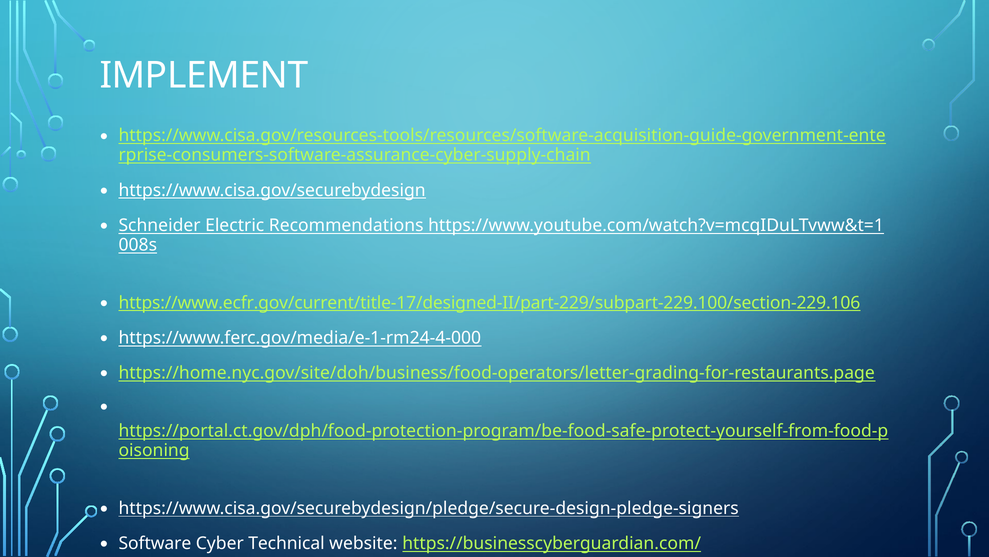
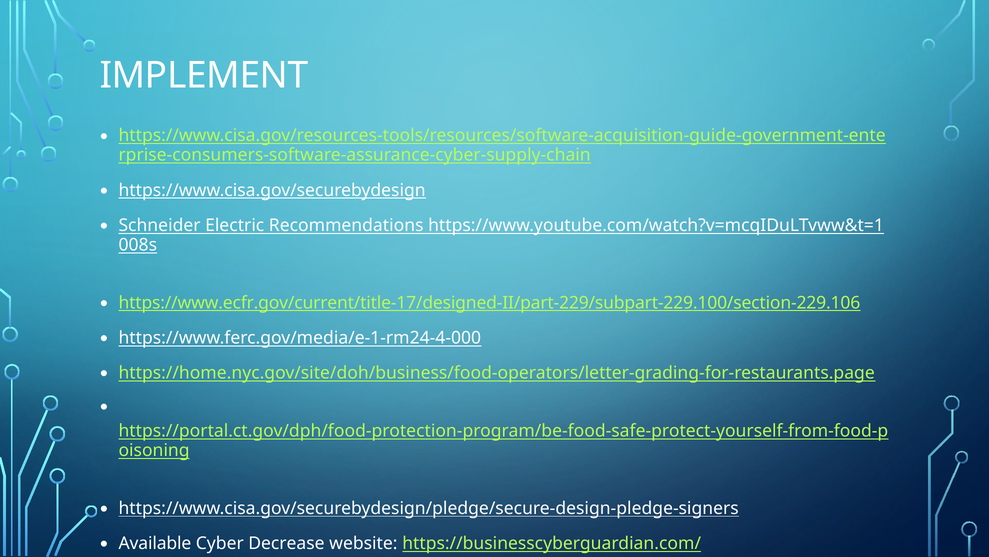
Software: Software -> Available
Technical: Technical -> Decrease
